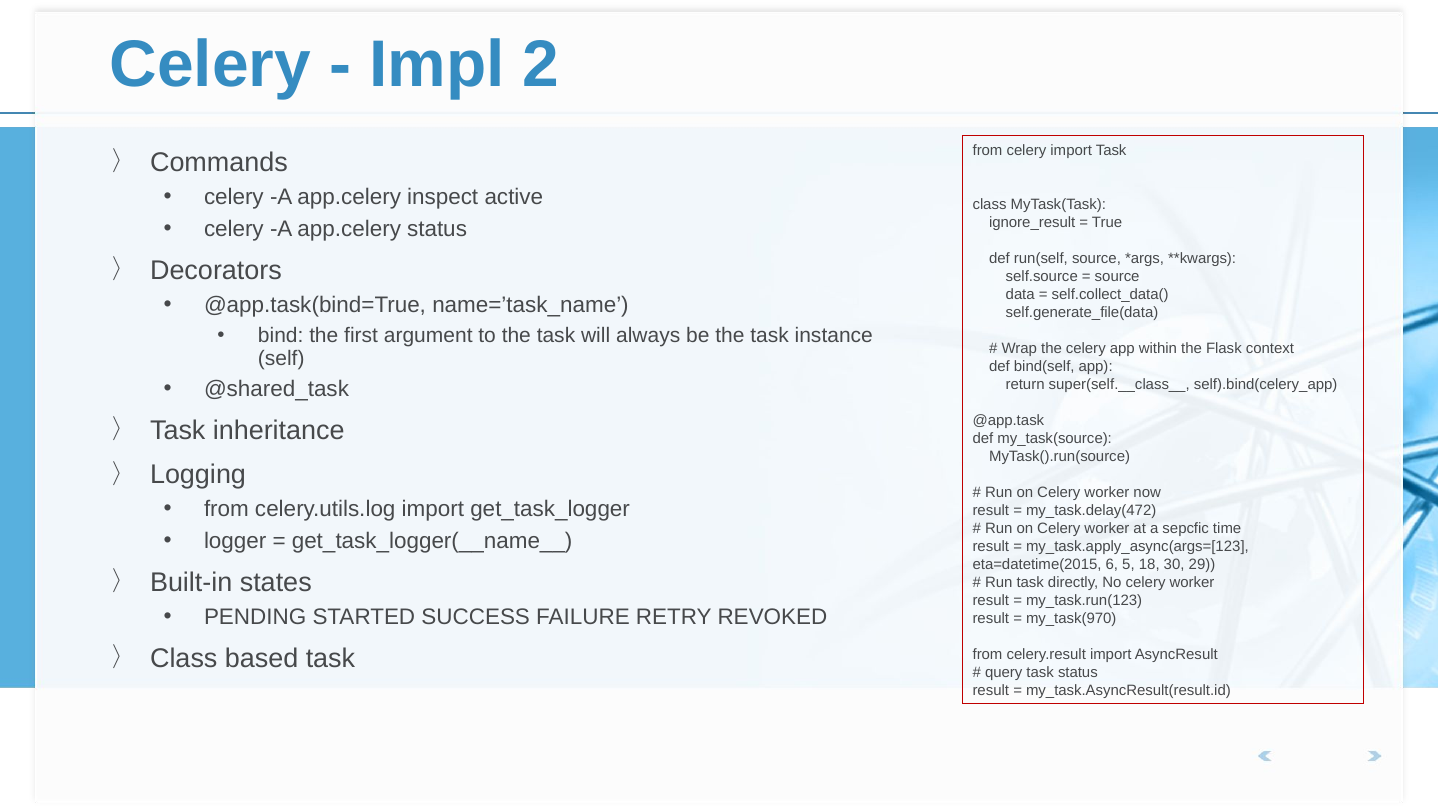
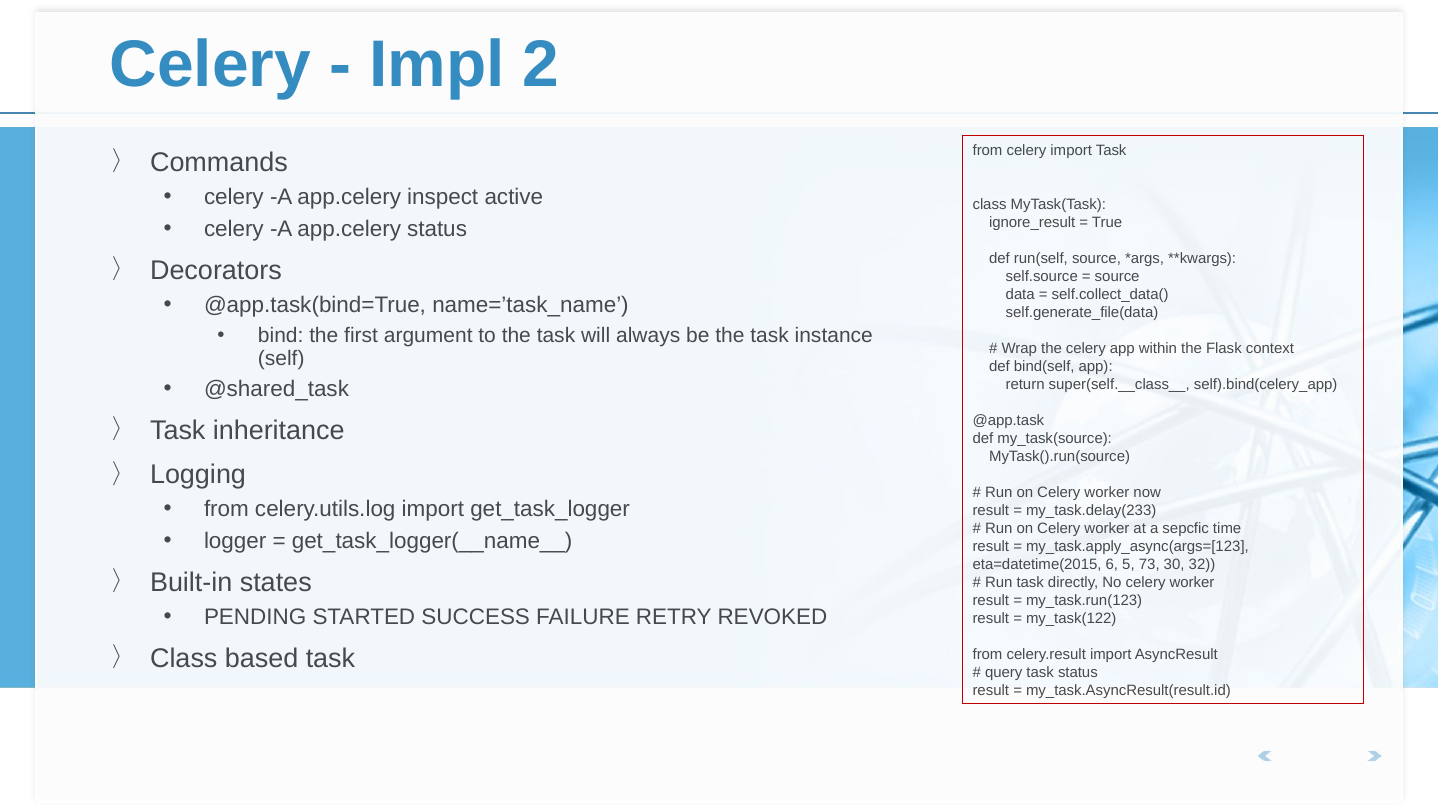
my_task.delay(472: my_task.delay(472 -> my_task.delay(233
18: 18 -> 73
29: 29 -> 32
my_task(970: my_task(970 -> my_task(122
